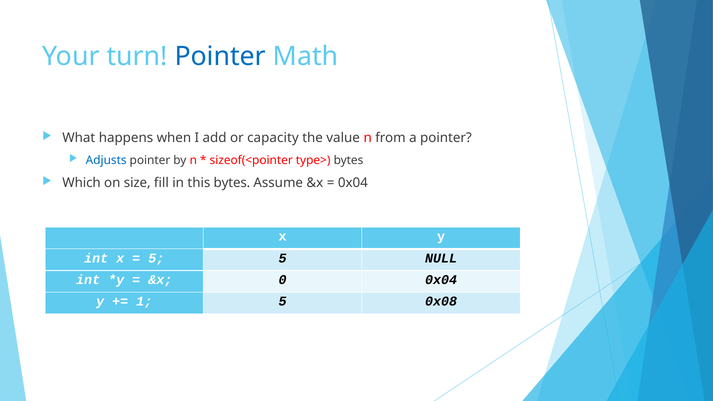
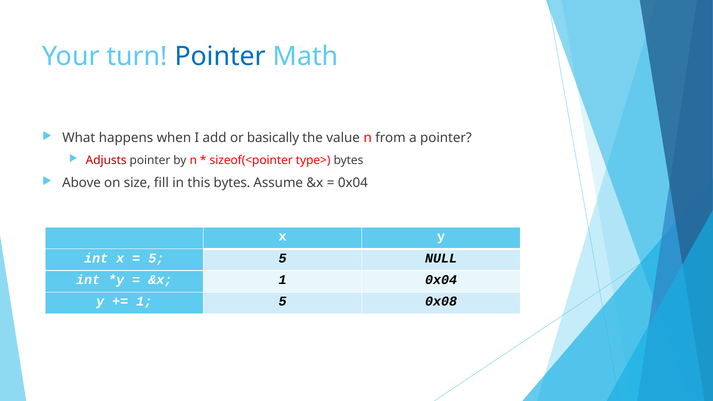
capacity: capacity -> basically
Adjusts colour: blue -> red
Which: Which -> Above
&x 0: 0 -> 1
